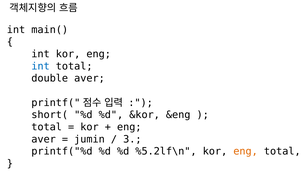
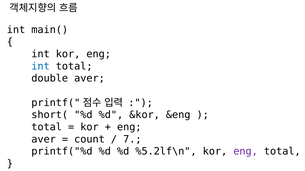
jumin: jumin -> count
3: 3 -> 7
eng at (246, 152) colour: orange -> purple
